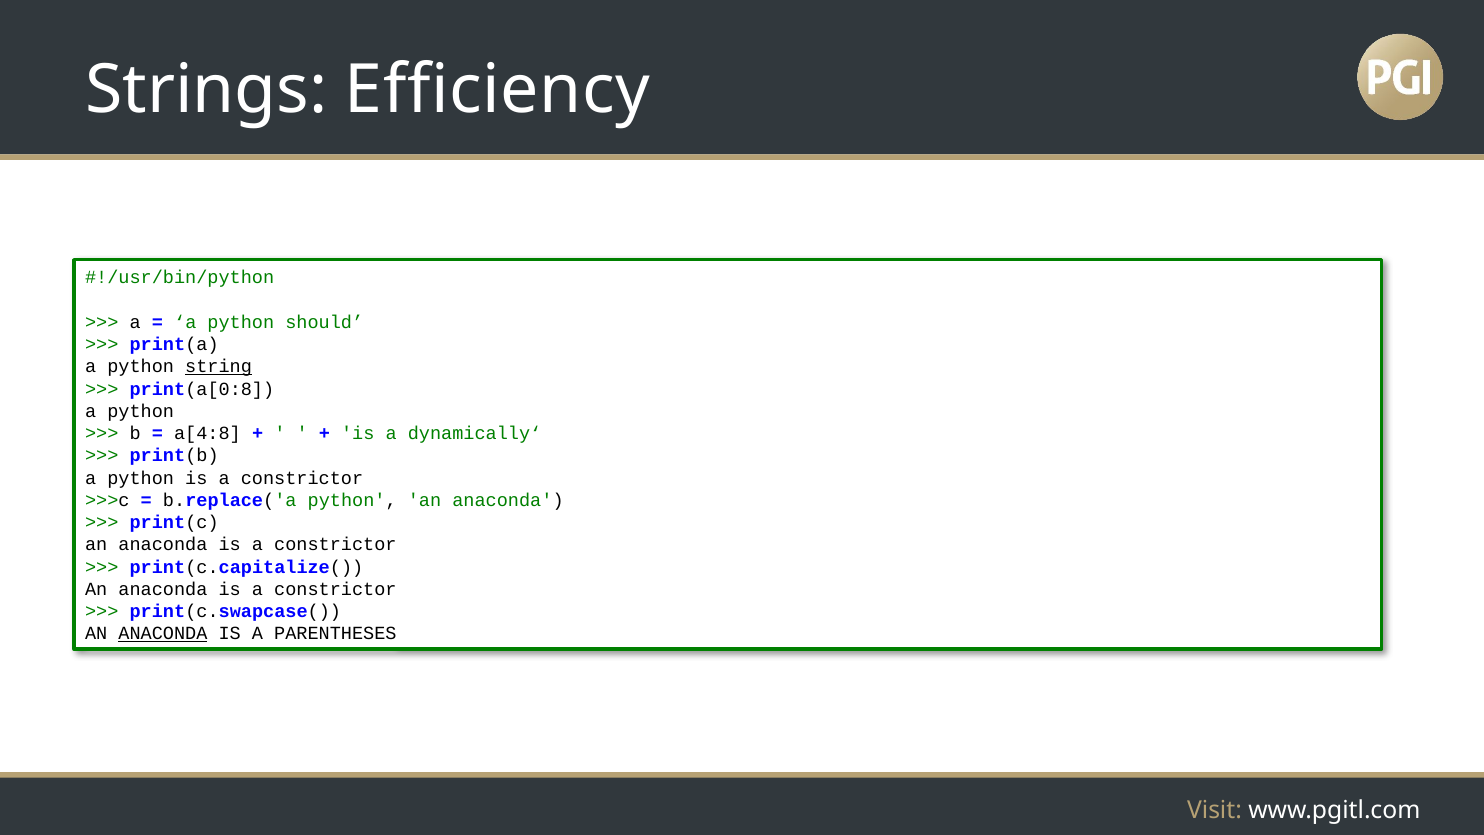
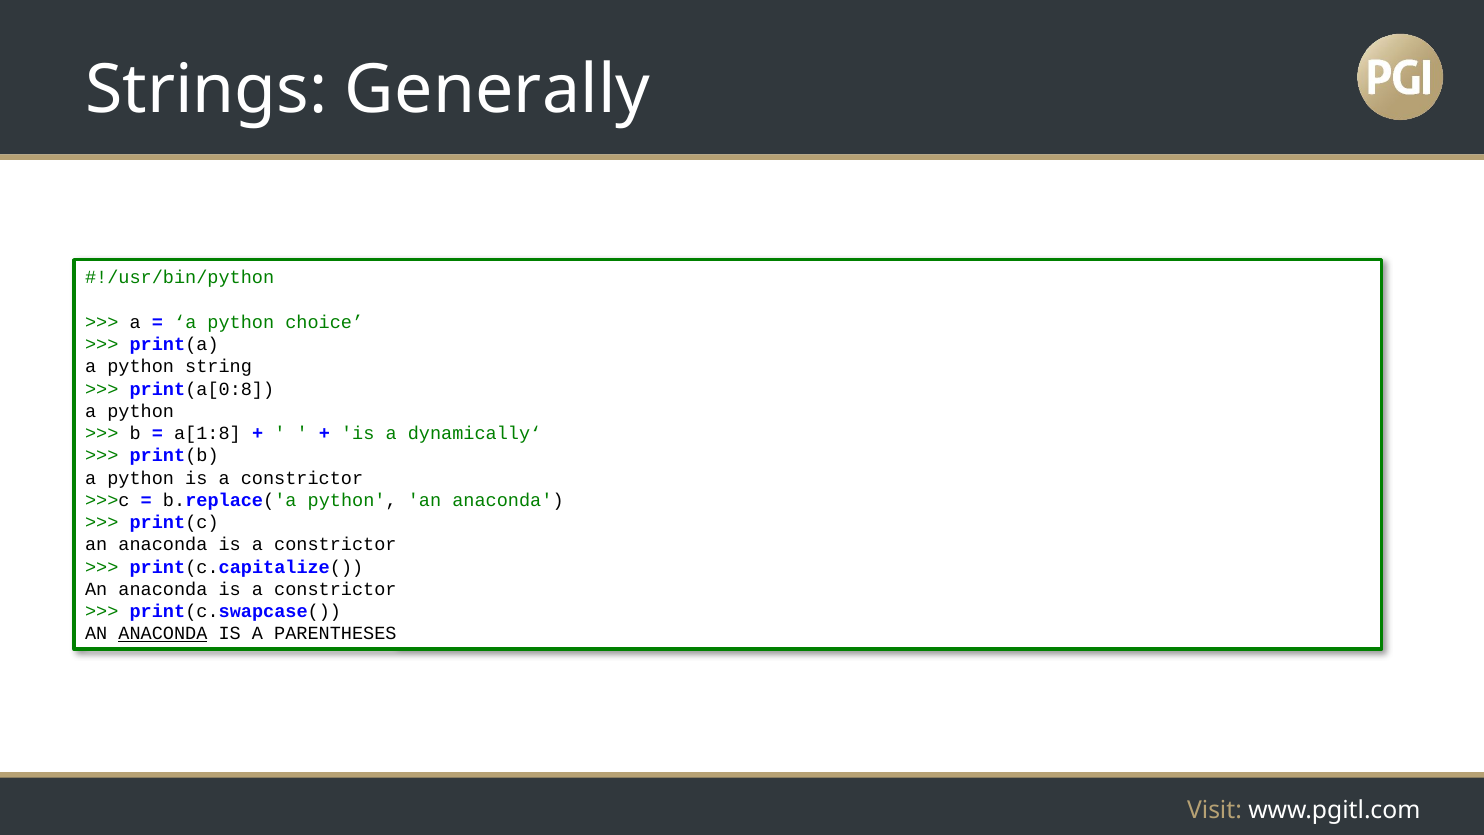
Efficiency: Efficiency -> Generally
should: should -> choice
string underline: present -> none
a[4:8: a[4:8 -> a[1:8
